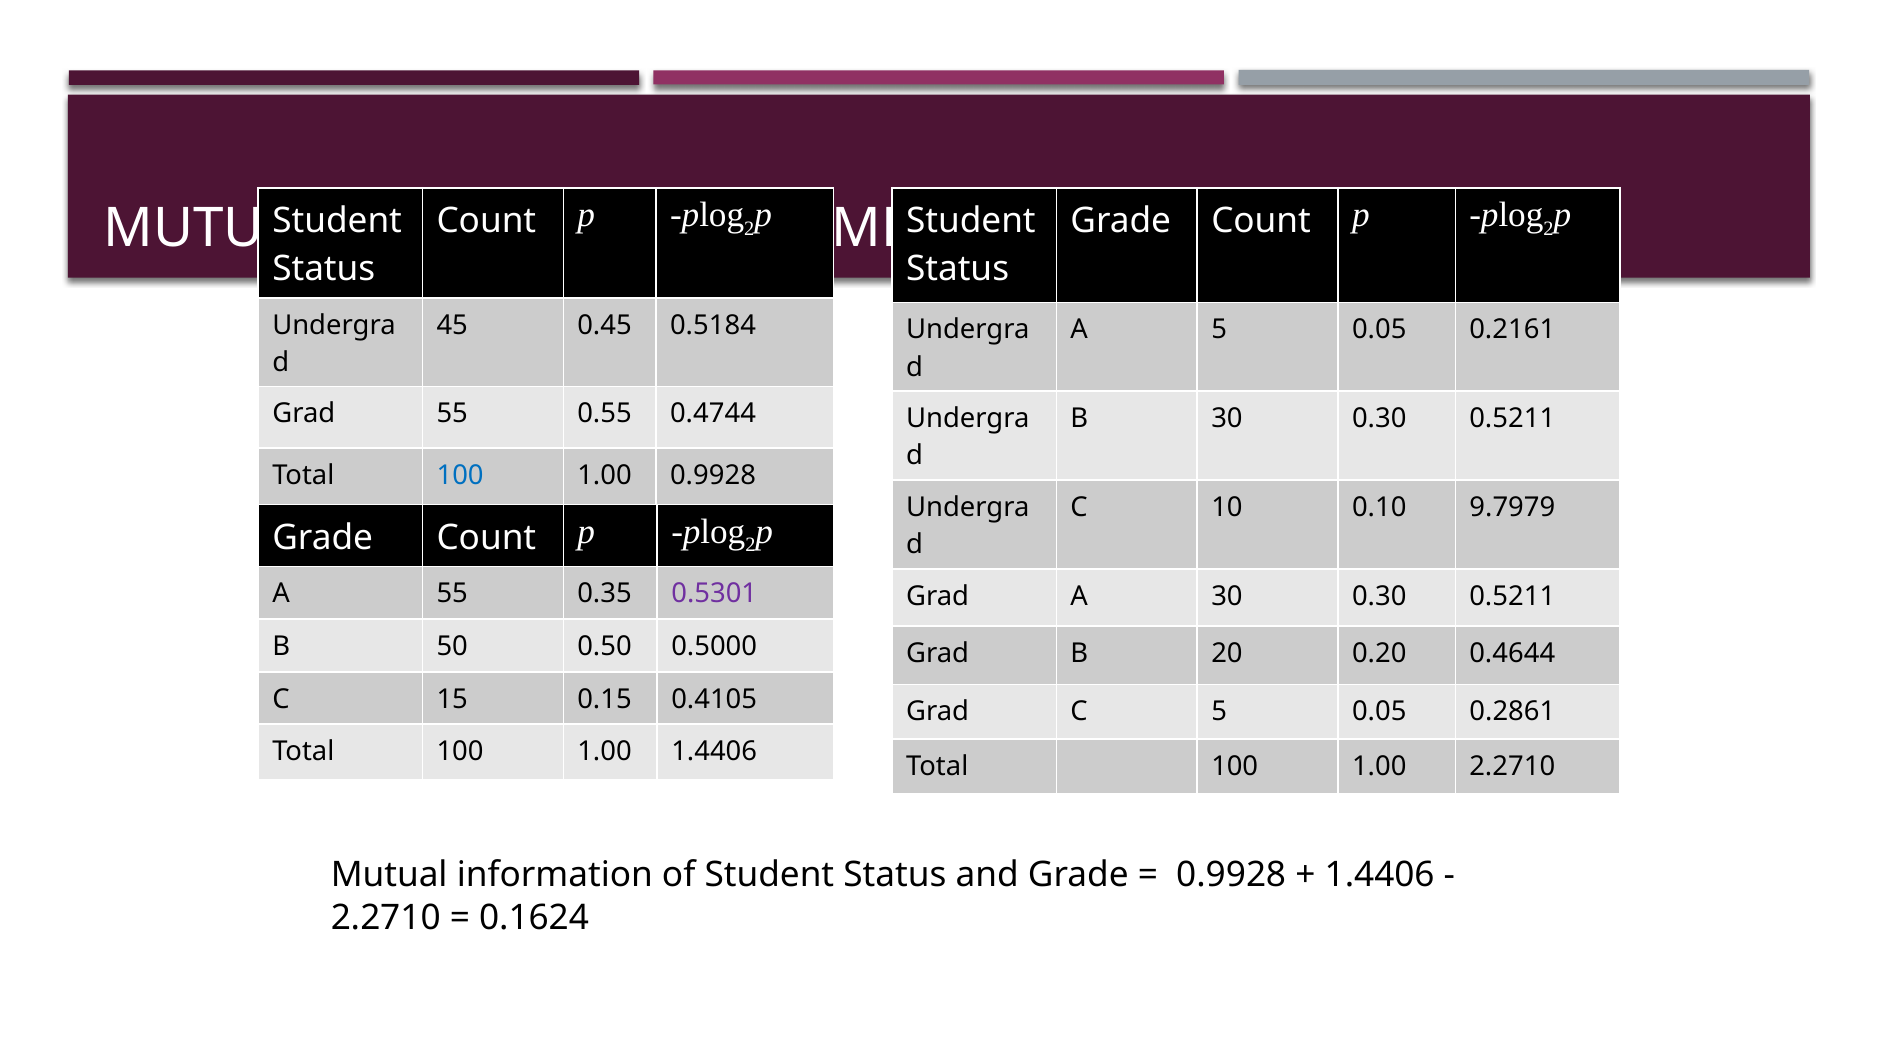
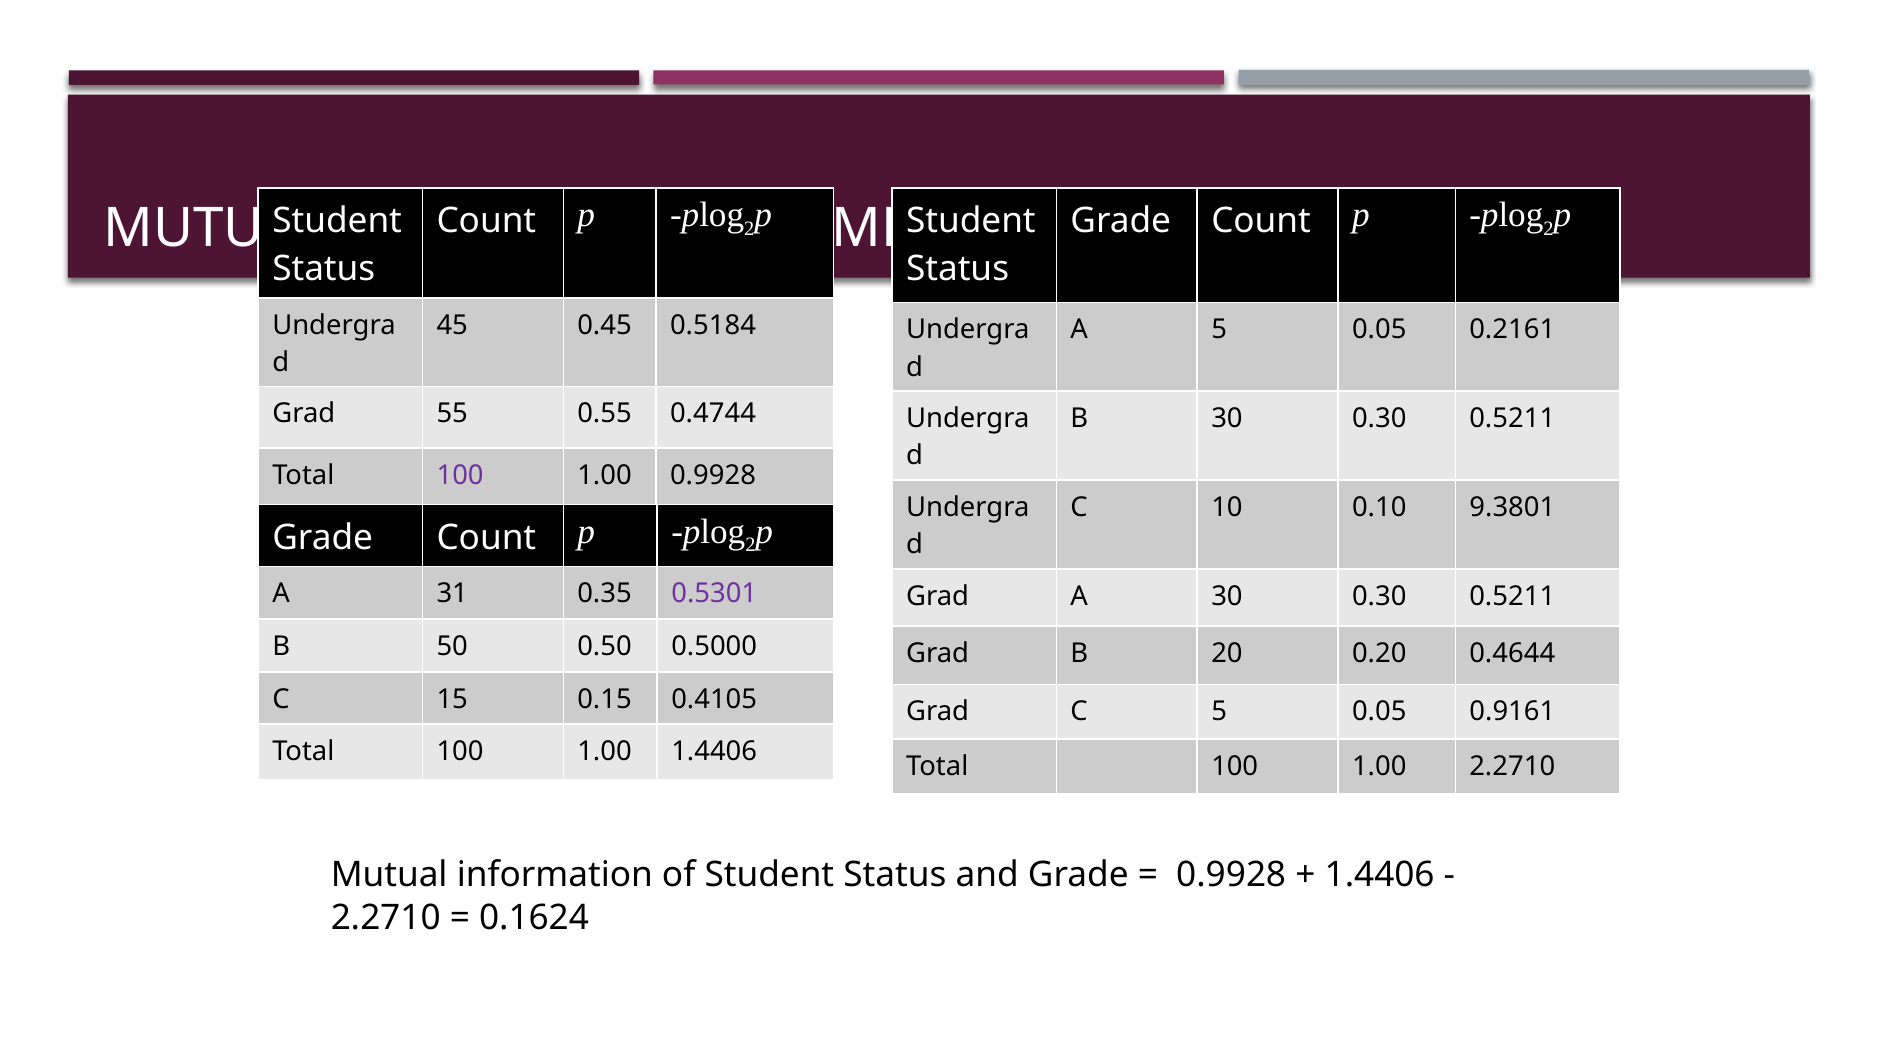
100 at (460, 476) colour: blue -> purple
9.7979: 9.7979 -> 9.3801
A 55: 55 -> 31
0.2861: 0.2861 -> 0.9161
